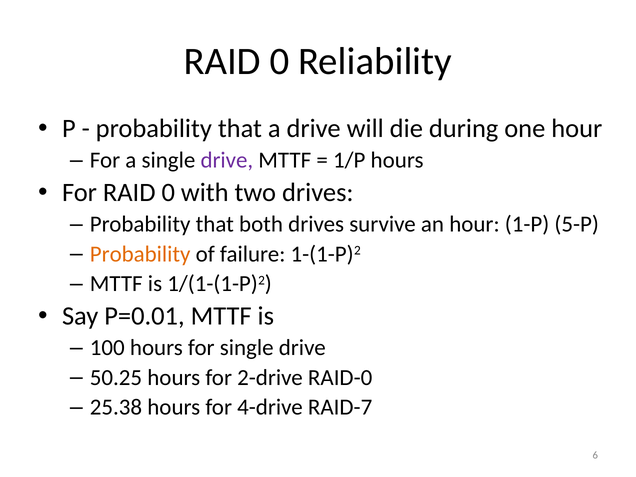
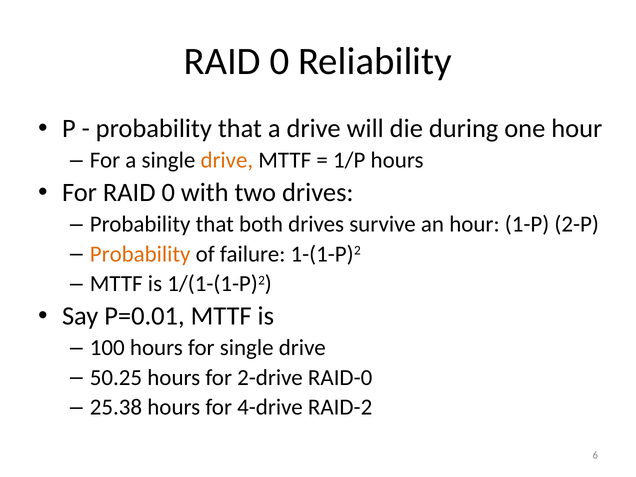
drive at (227, 160) colour: purple -> orange
5-P: 5-P -> 2-P
RAID-7: RAID-7 -> RAID-2
